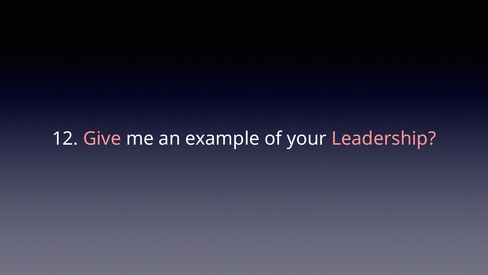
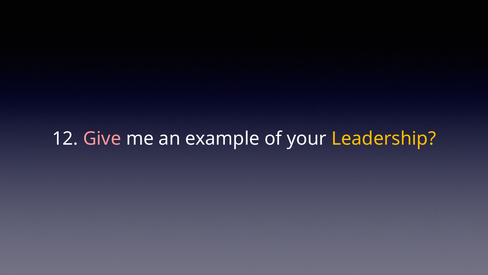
Leadership colour: pink -> yellow
